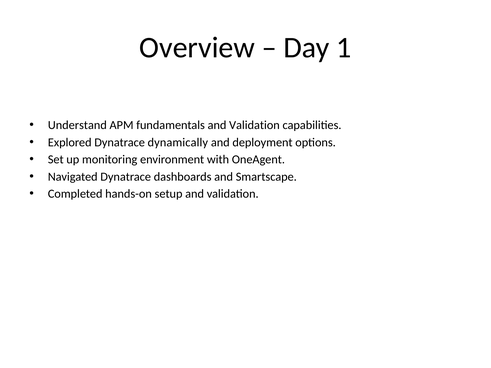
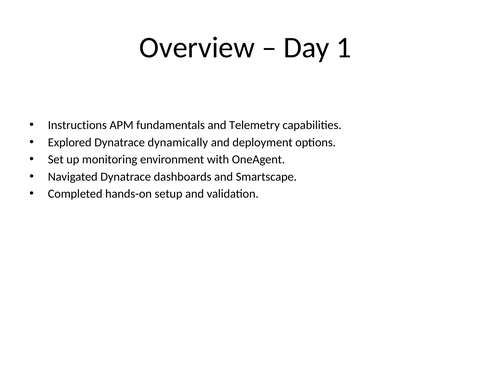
Understand: Understand -> Instructions
fundamentals and Validation: Validation -> Telemetry
